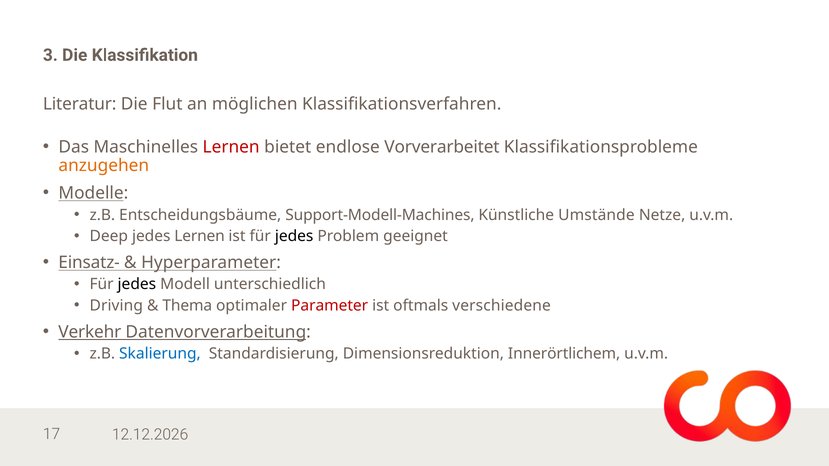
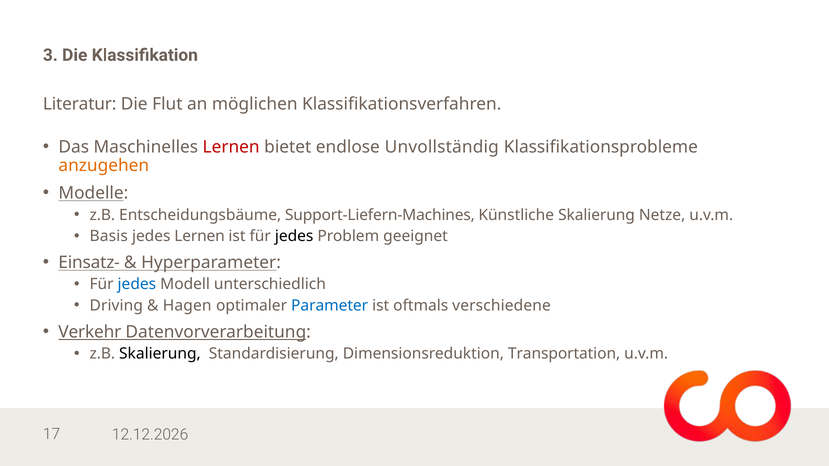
Vorverarbeitet: Vorverarbeitet -> Unvollständig
Support-Modell-Machines: Support-Modell-Machines -> Support-Liefern-Machines
Künstliche Umstände: Umstände -> Skalierung
Deep: Deep -> Basis
jedes at (137, 285) colour: black -> blue
Thema: Thema -> Hagen
Parameter colour: red -> blue
Skalierung at (160, 354) colour: blue -> black
Innerörtlichem: Innerörtlichem -> Transportation
